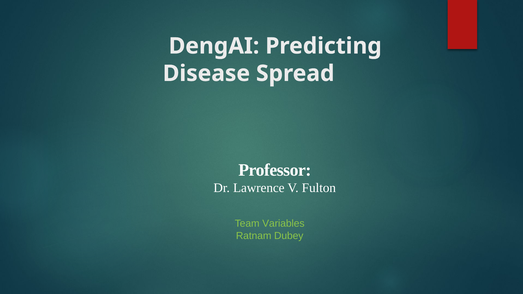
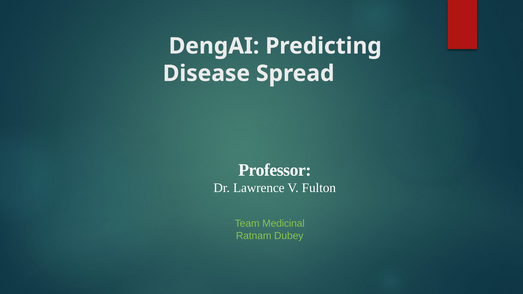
Variables: Variables -> Medicinal
